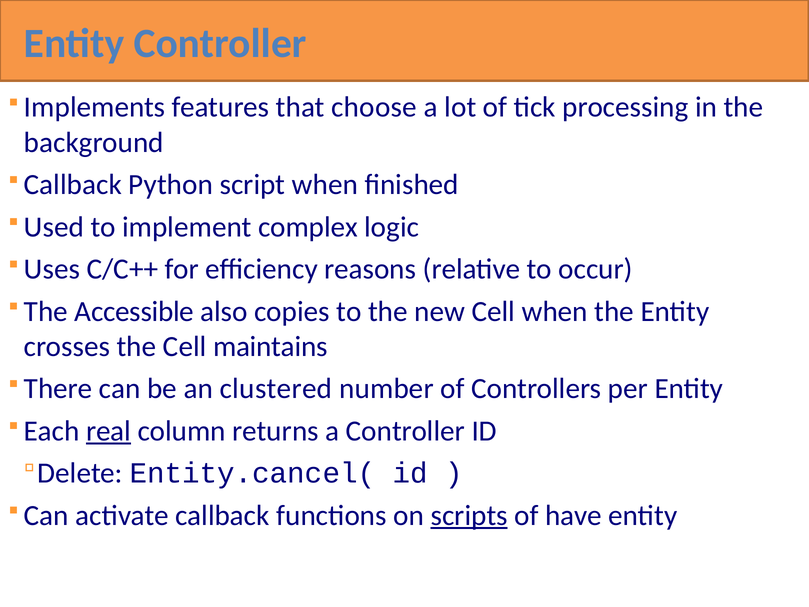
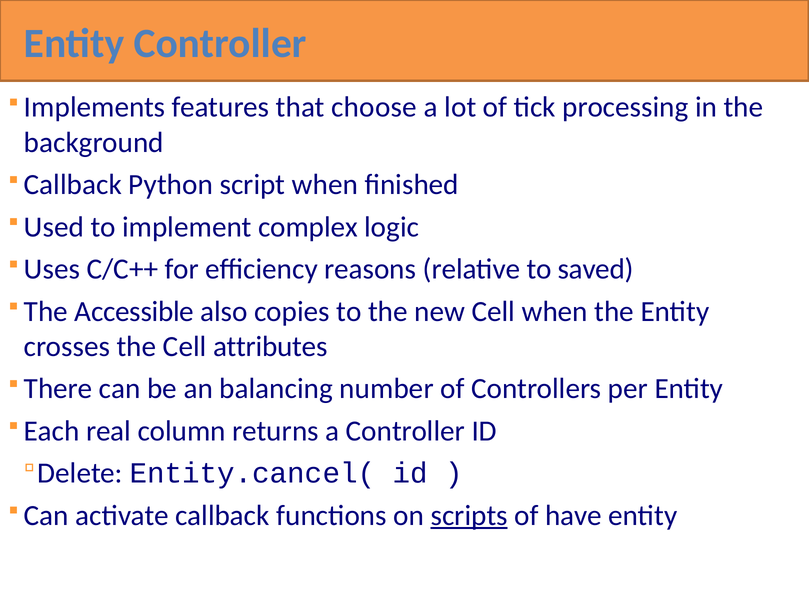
occur: occur -> saved
maintains: maintains -> attributes
clustered: clustered -> balancing
real underline: present -> none
